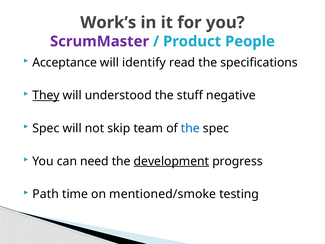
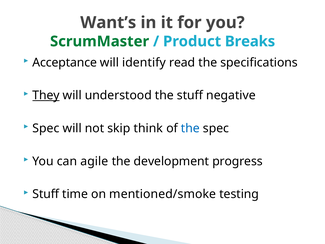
Work’s: Work’s -> Want’s
ScrumMaster colour: purple -> green
People: People -> Breaks
team: team -> think
need: need -> agile
development underline: present -> none
Path at (46, 194): Path -> Stuff
